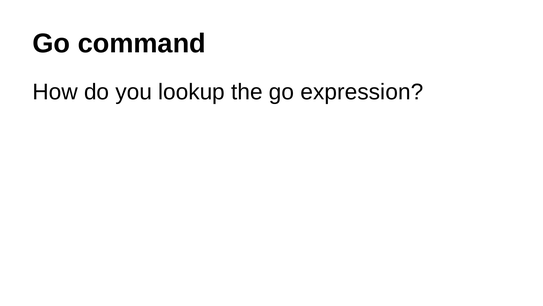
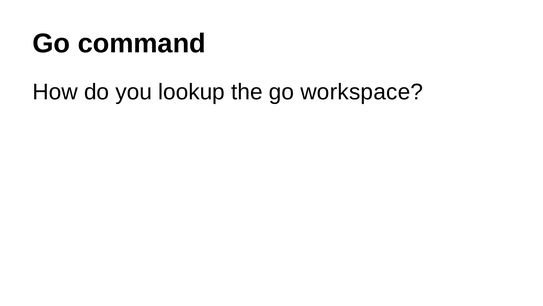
expression: expression -> workspace
